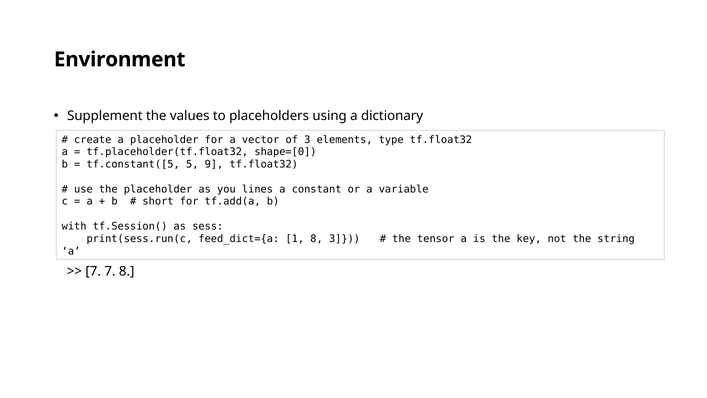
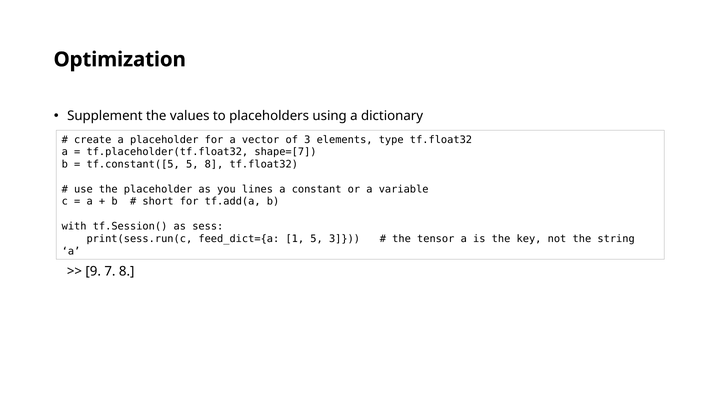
Environment: Environment -> Optimization
shape=[0: shape=[0 -> shape=[7
5 9: 9 -> 8
1 8: 8 -> 5
7 at (93, 271): 7 -> 9
